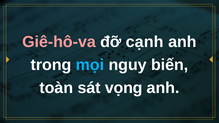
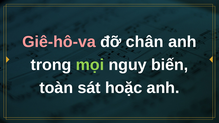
cạnh: cạnh -> chân
mọi colour: light blue -> light green
vọng: vọng -> hoặc
